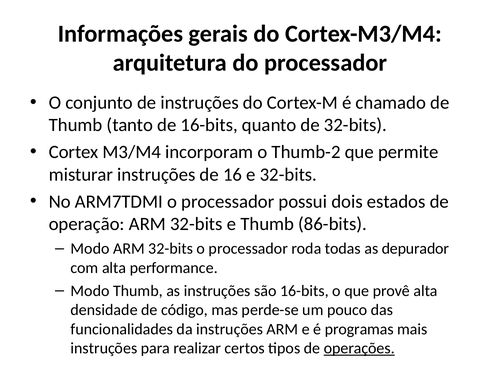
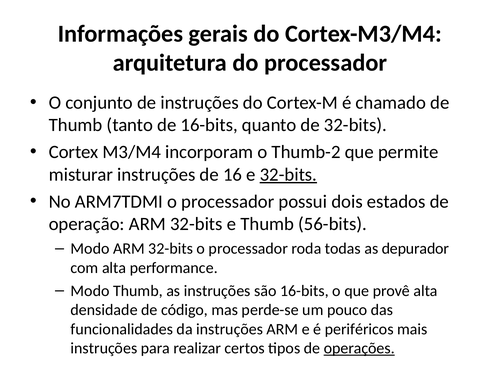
32-bits at (288, 175) underline: none -> present
86-bits: 86-bits -> 56-bits
programas: programas -> periféricos
